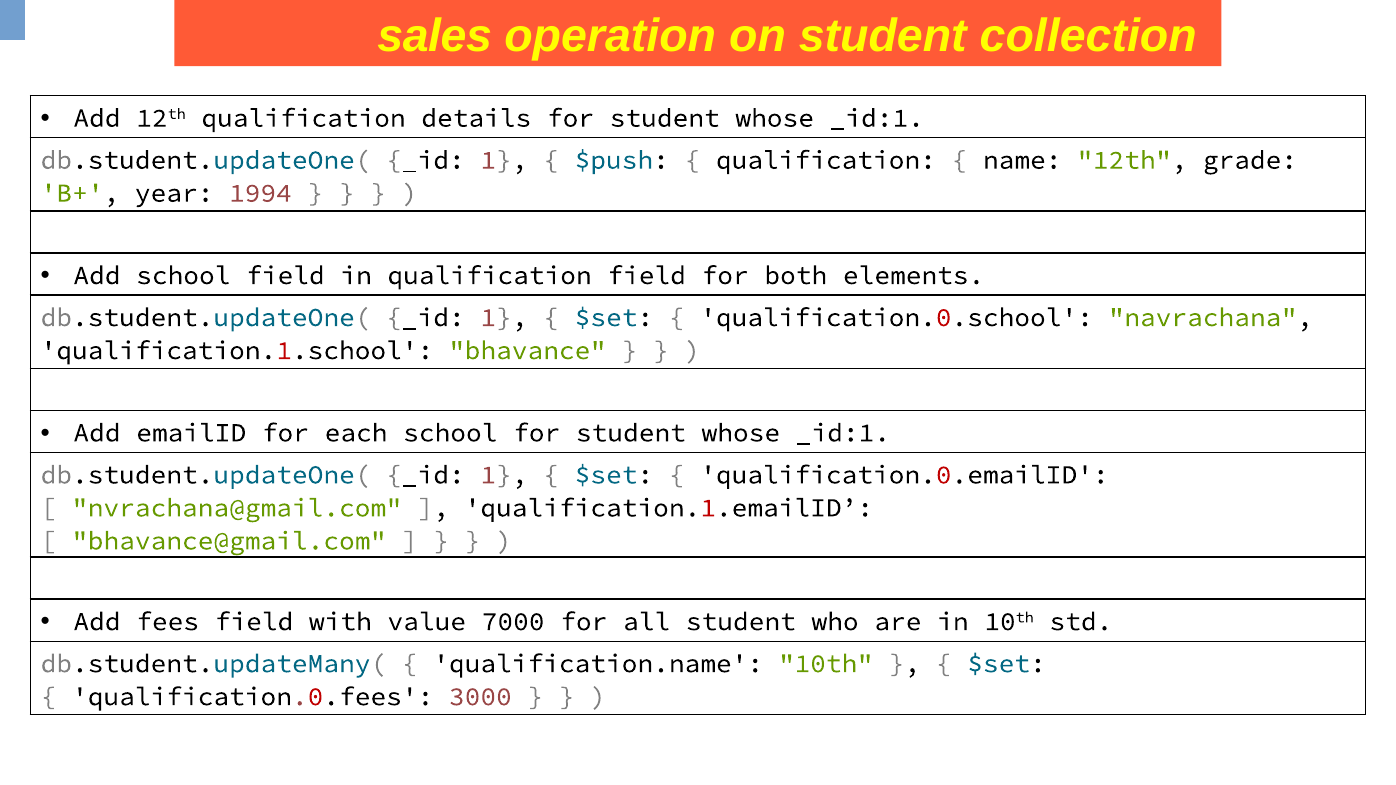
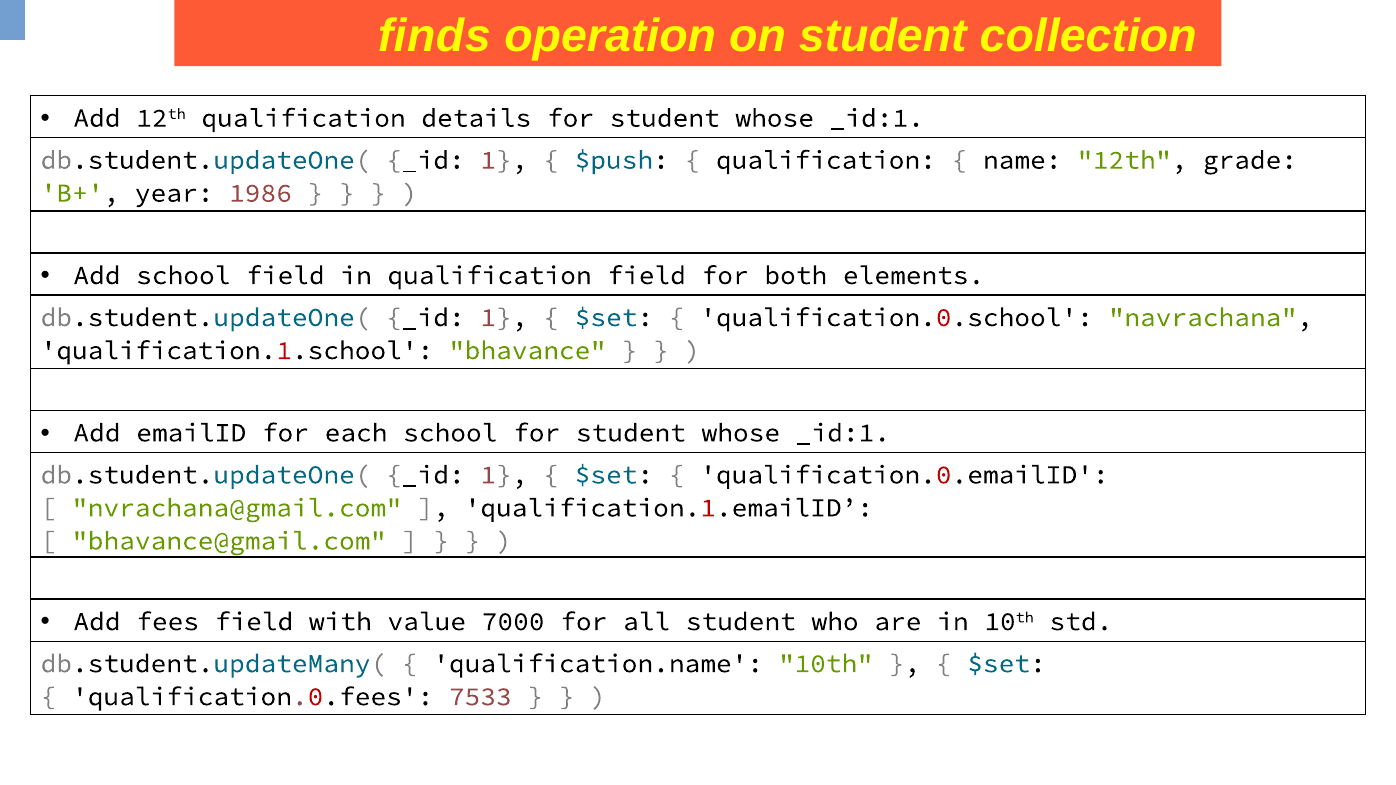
sales: sales -> finds
1994: 1994 -> 1986
3000: 3000 -> 7533
